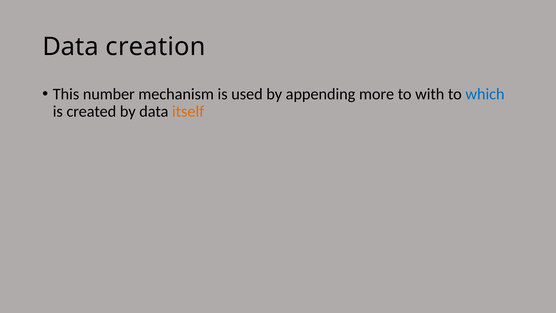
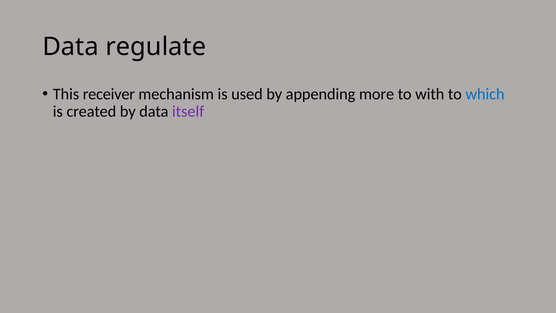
creation: creation -> regulate
number: number -> receiver
itself colour: orange -> purple
